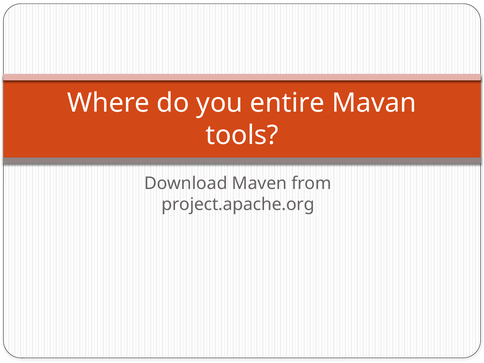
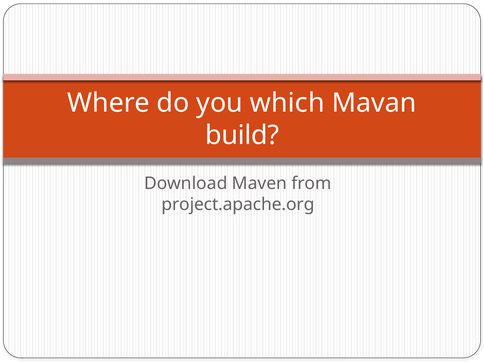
entire: entire -> which
tools: tools -> build
